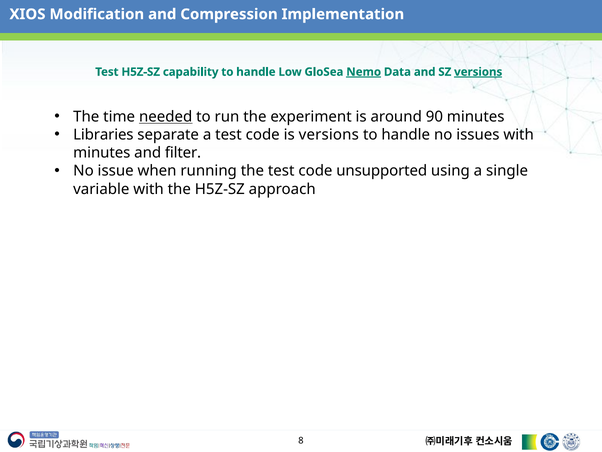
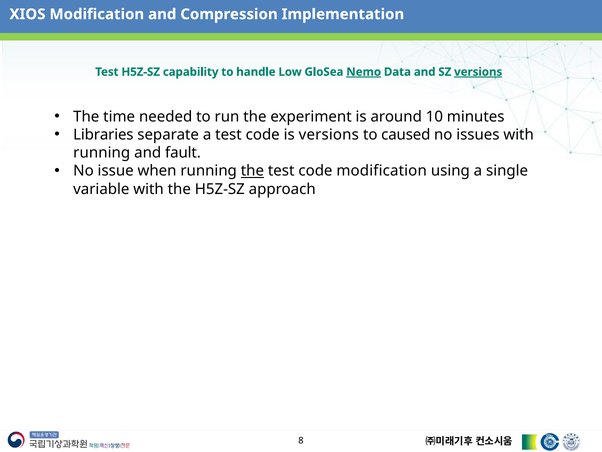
needed underline: present -> none
90: 90 -> 10
handle at (406, 135): handle -> caused
minutes at (102, 153): minutes -> running
filter: filter -> fault
the at (252, 171) underline: none -> present
code unsupported: unsupported -> modification
